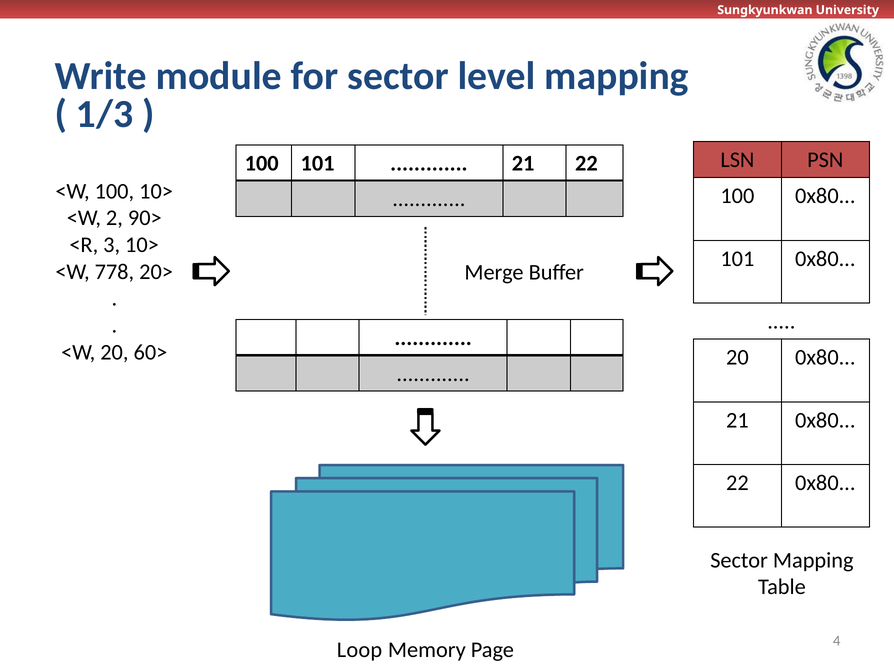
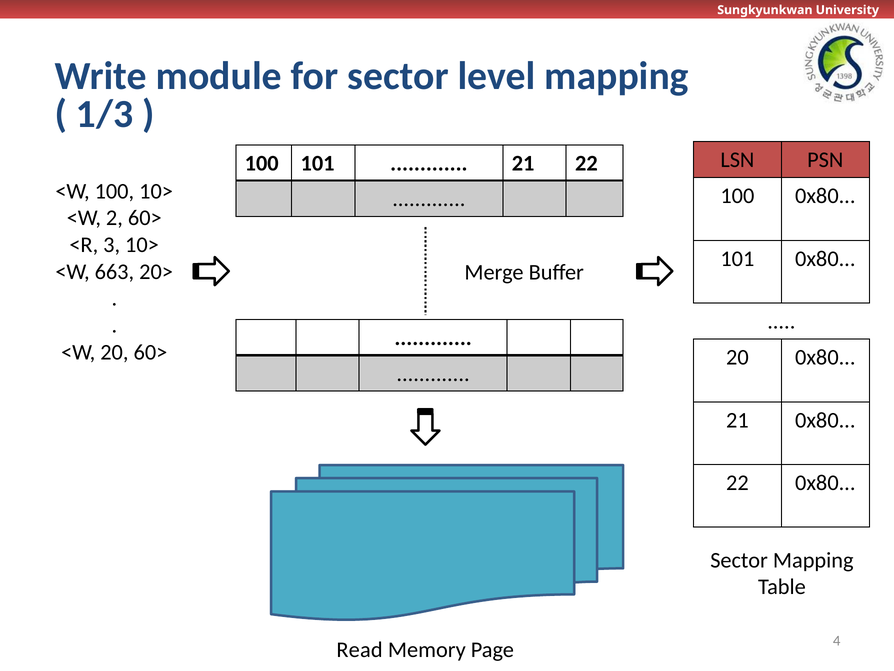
2 90>: 90> -> 60>
778: 778 -> 663
Loop: Loop -> Read
